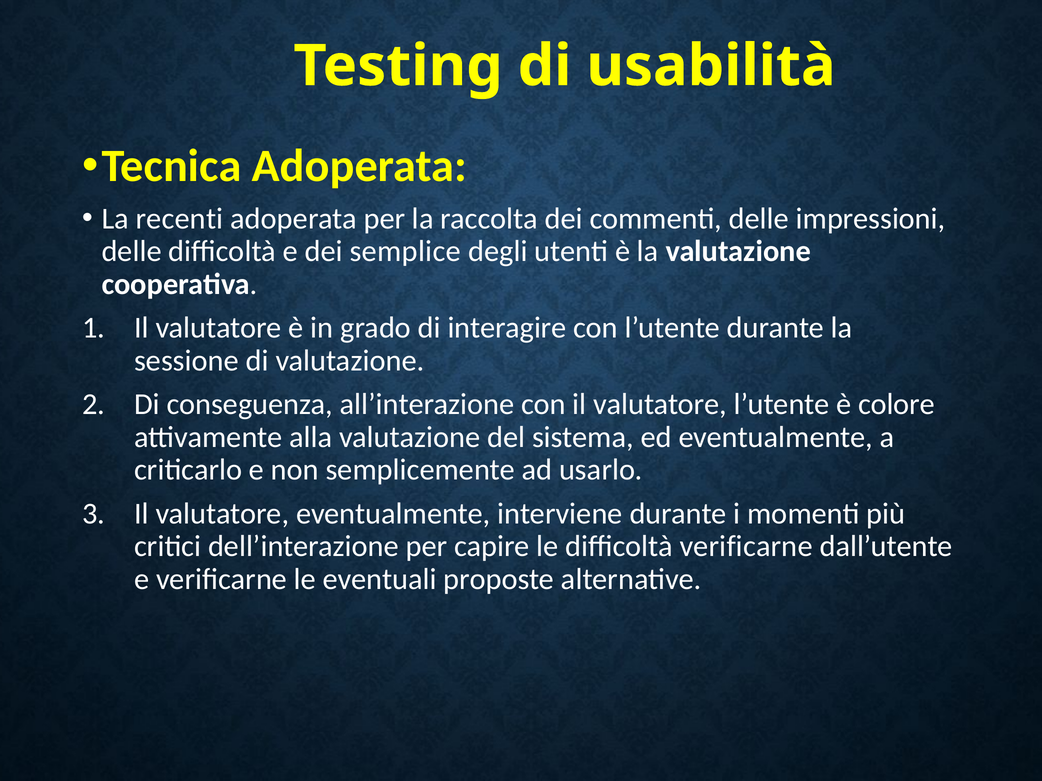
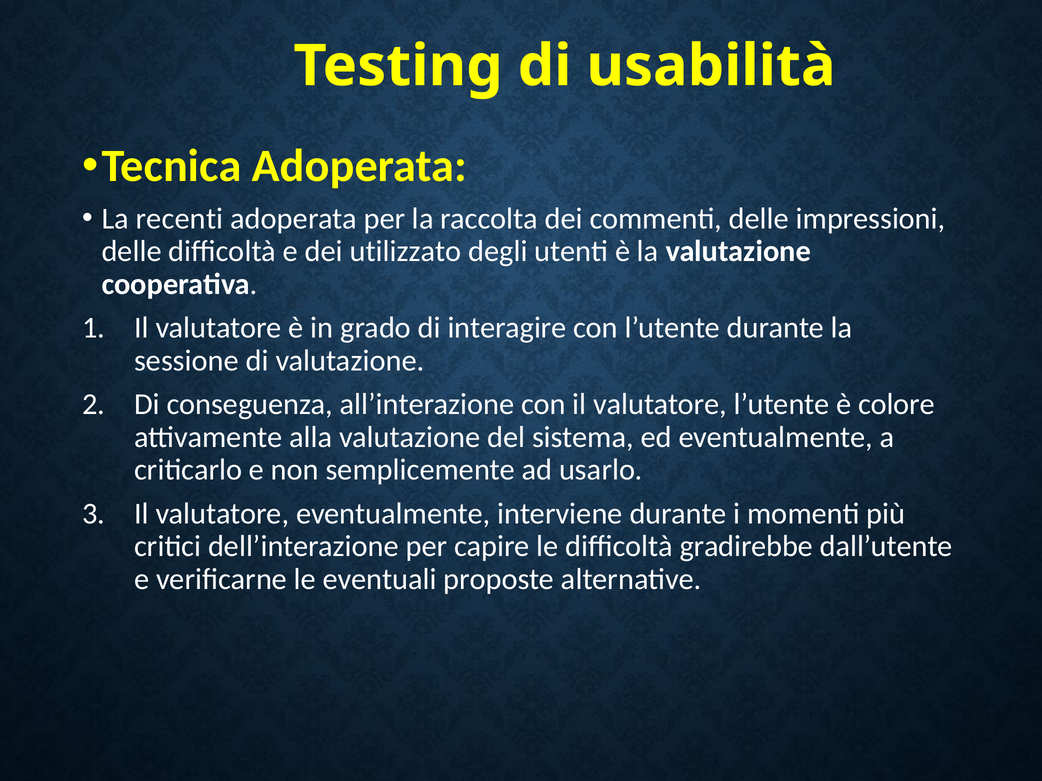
semplice: semplice -> utilizzato
difficoltà verificarne: verificarne -> gradirebbe
